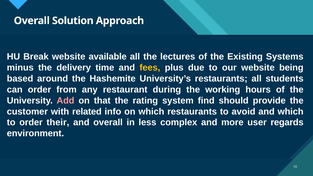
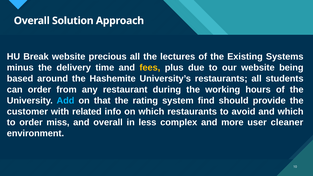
available: available -> precious
Add colour: pink -> light blue
their: their -> miss
regards: regards -> cleaner
